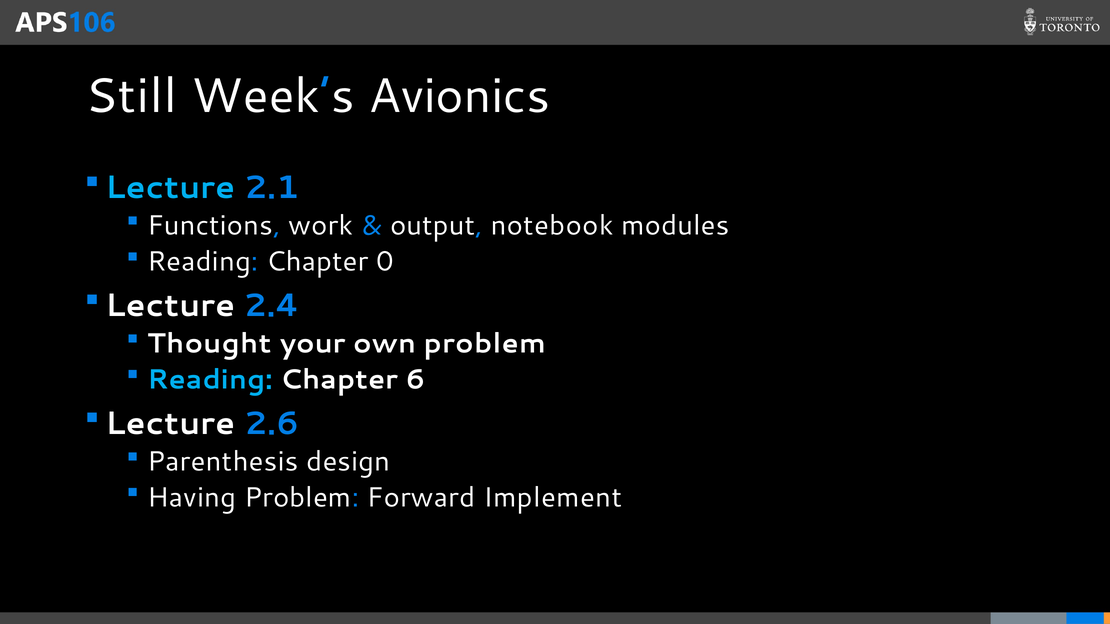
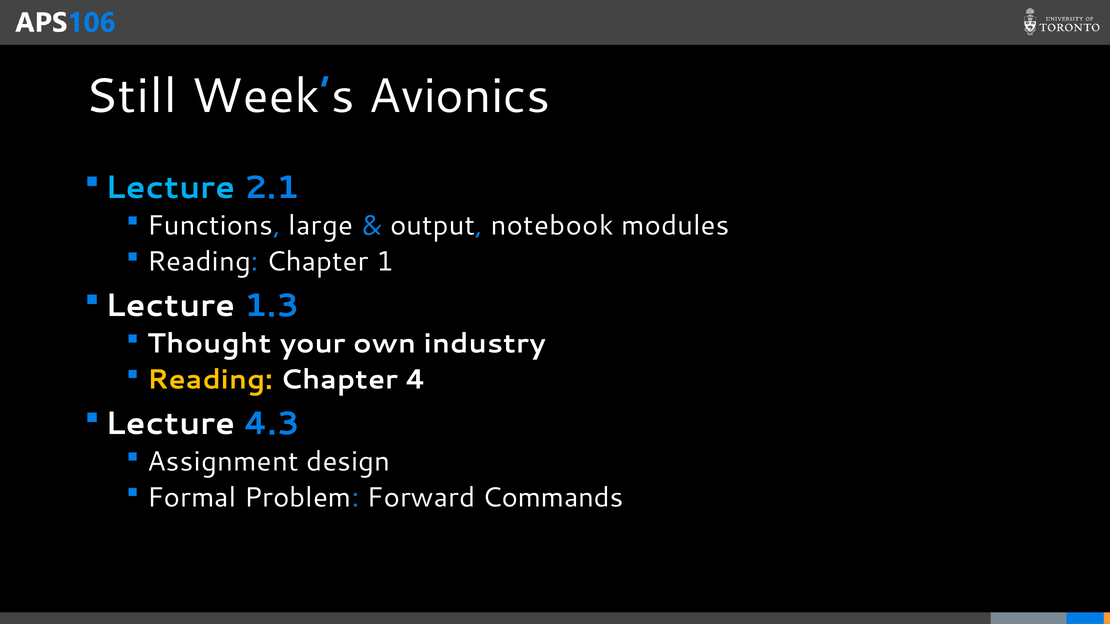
work: work -> large
0: 0 -> 1
2.4: 2.4 -> 1.3
own problem: problem -> industry
Reading at (210, 380) colour: light blue -> yellow
6: 6 -> 4
2.6: 2.6 -> 4.3
Parenthesis: Parenthesis -> Assignment
Having: Having -> Formal
Implement: Implement -> Commands
